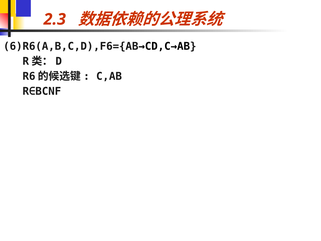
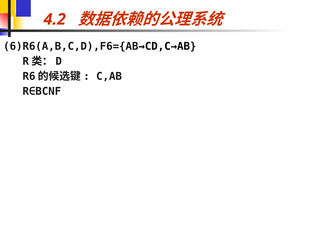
2.3: 2.3 -> 4.2
